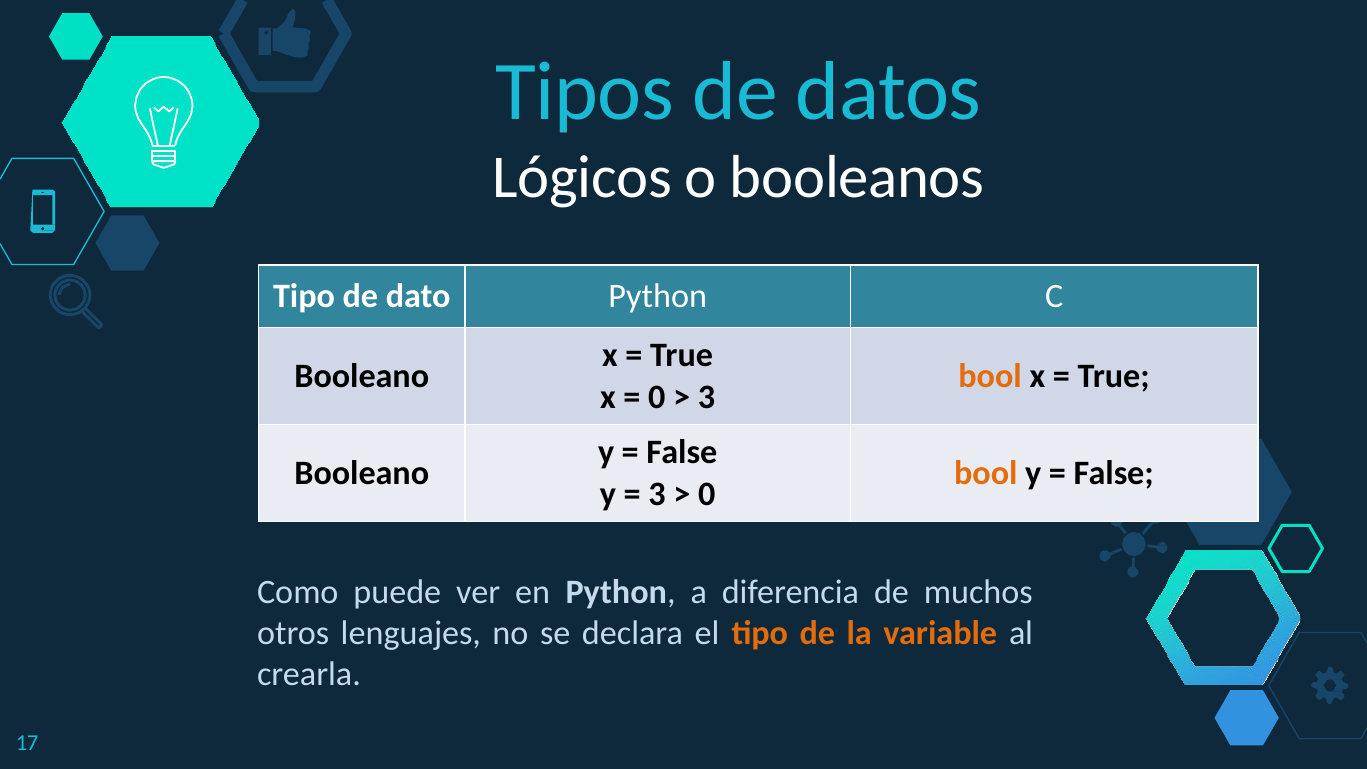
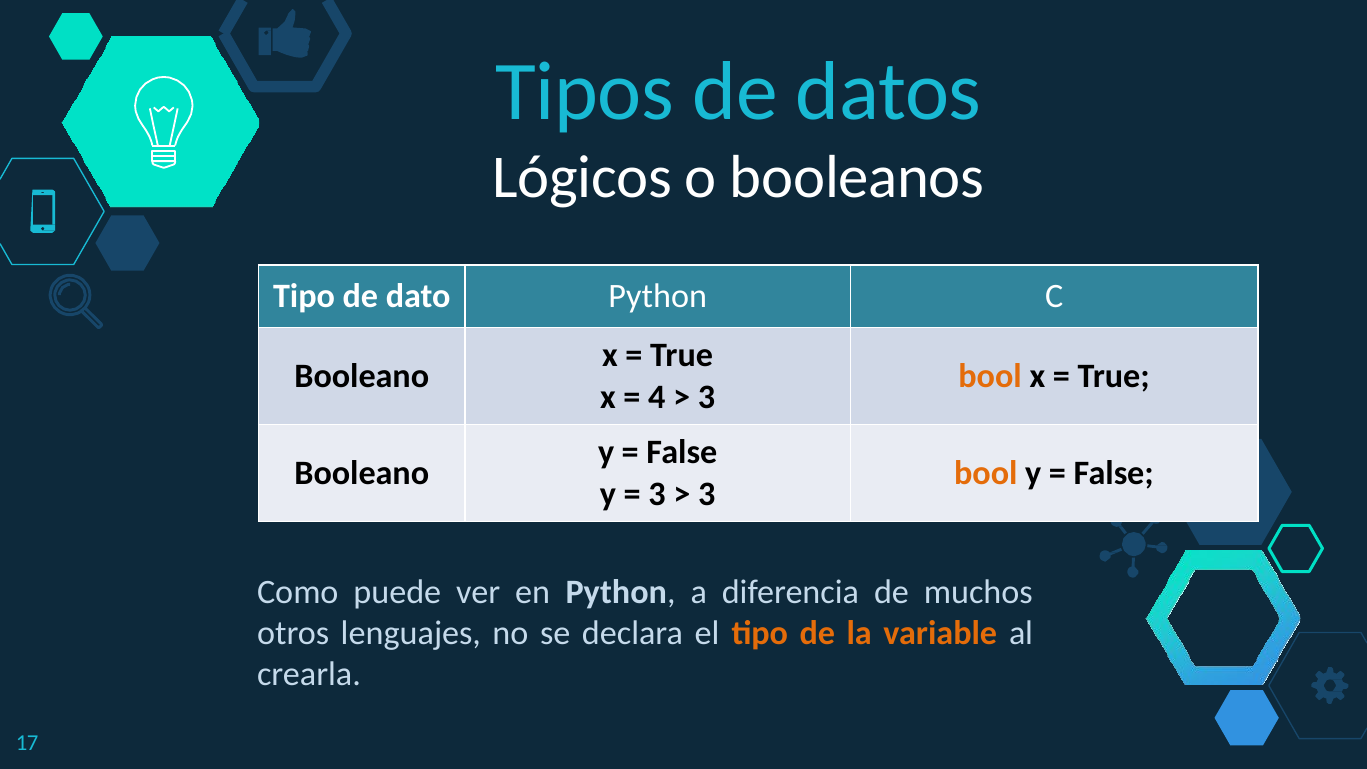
0 at (657, 397): 0 -> 4
0 at (707, 494): 0 -> 3
